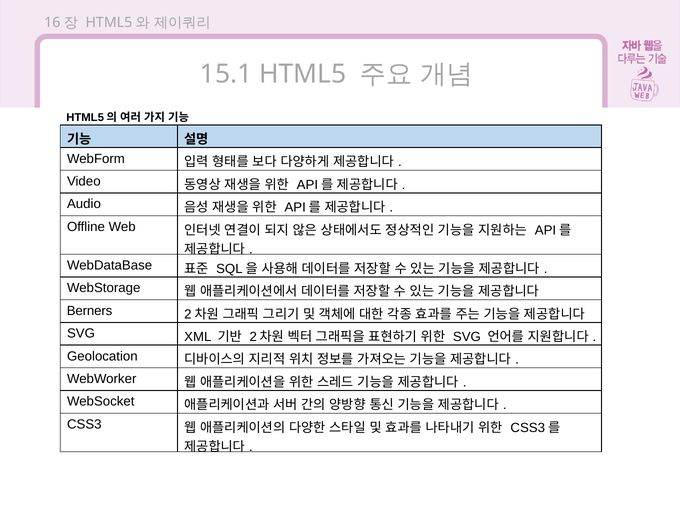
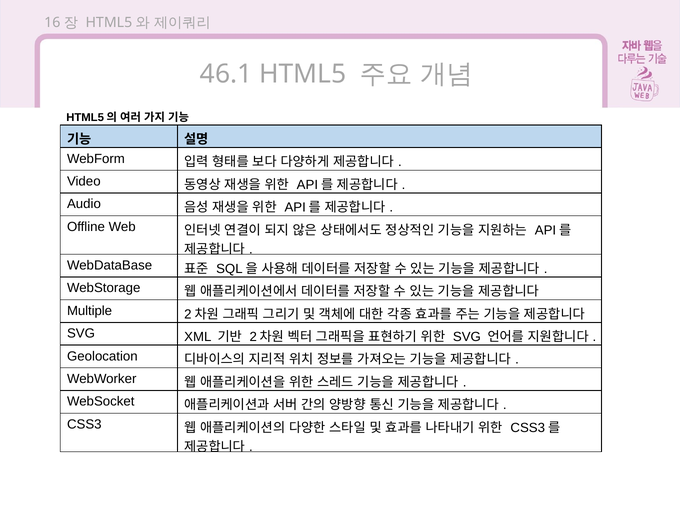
15.1: 15.1 -> 46.1
Berners: Berners -> Multiple
